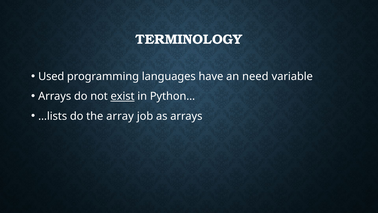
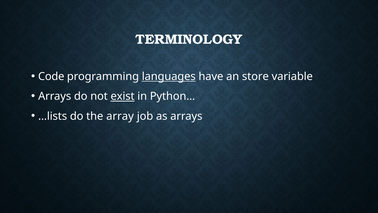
Used: Used -> Code
languages underline: none -> present
need: need -> store
